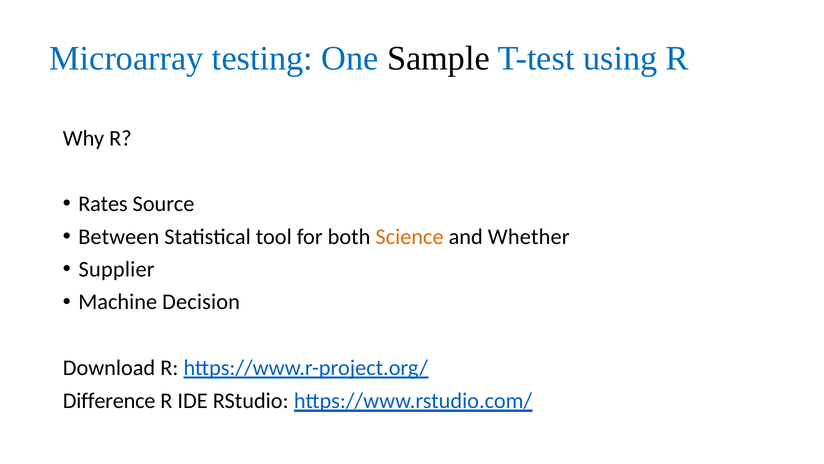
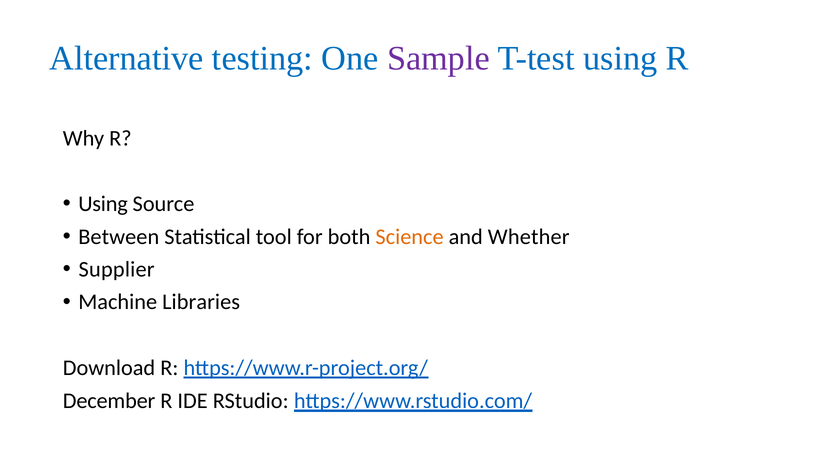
Microarray: Microarray -> Alternative
Sample colour: black -> purple
Rates at (103, 204): Rates -> Using
Decision: Decision -> Libraries
Difference: Difference -> December
